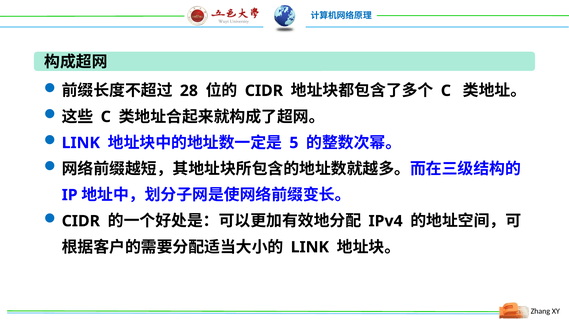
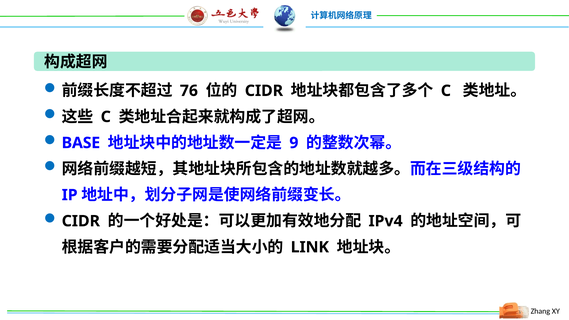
28: 28 -> 76
LINK at (81, 143): LINK -> BASE
5: 5 -> 9
